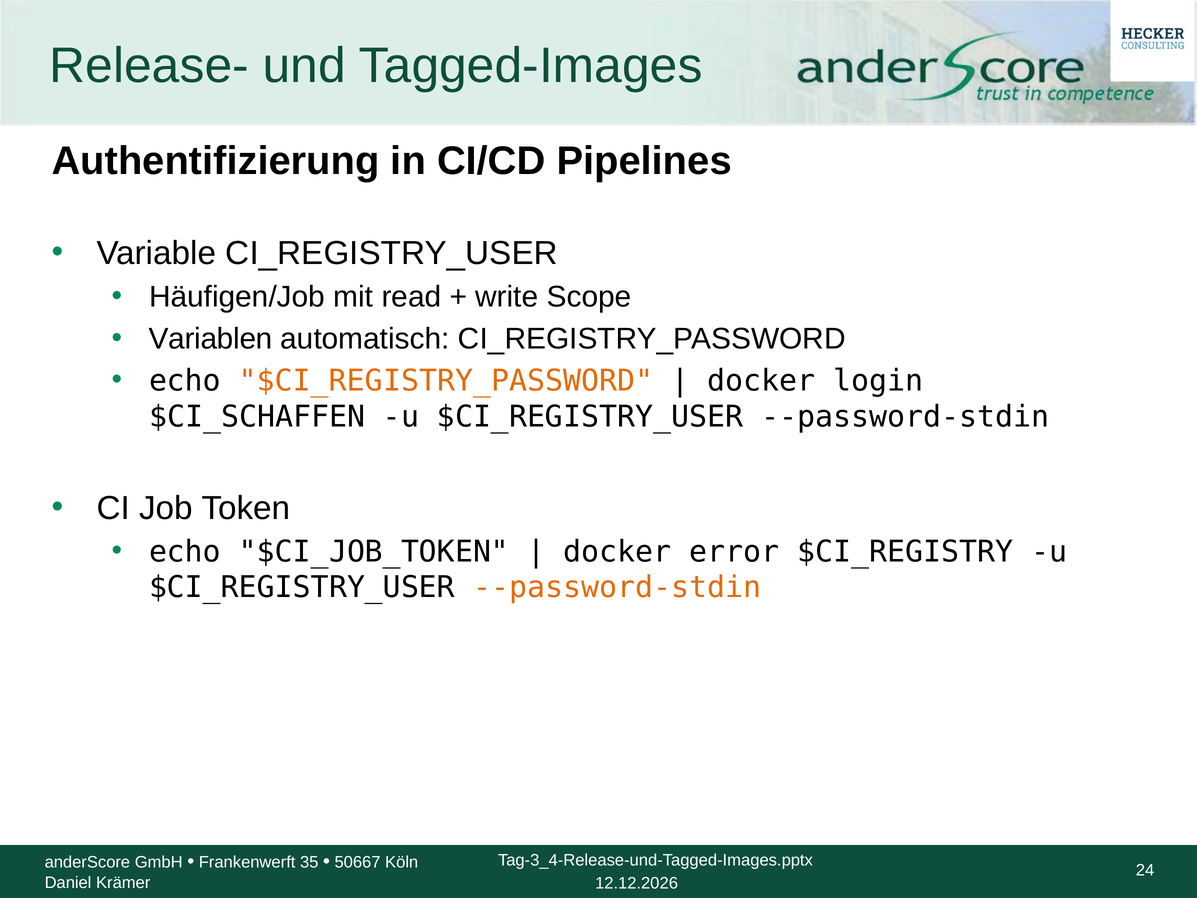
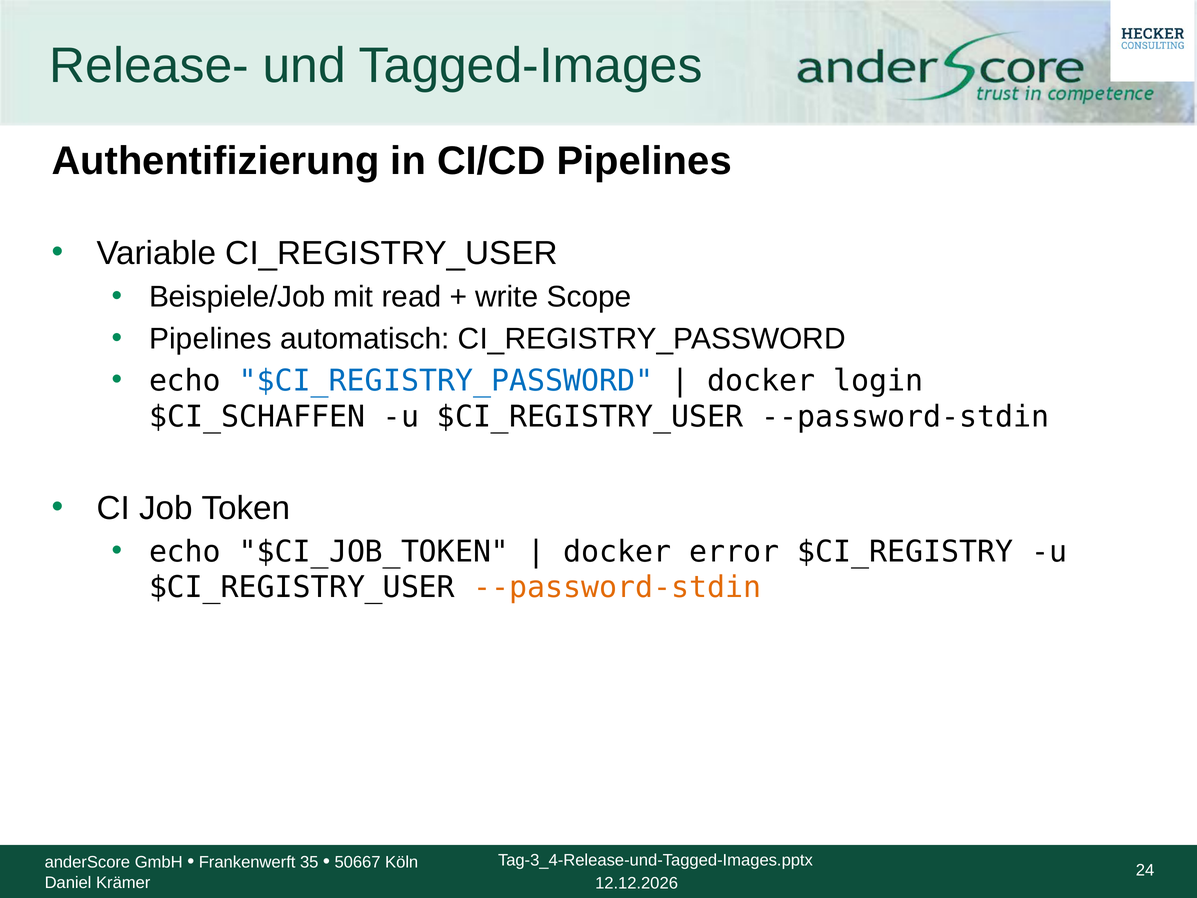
Häufigen/Job: Häufigen/Job -> Beispiele/Job
Variablen at (211, 339): Variablen -> Pipelines
$CI_REGISTRY_PASSWORD colour: orange -> blue
